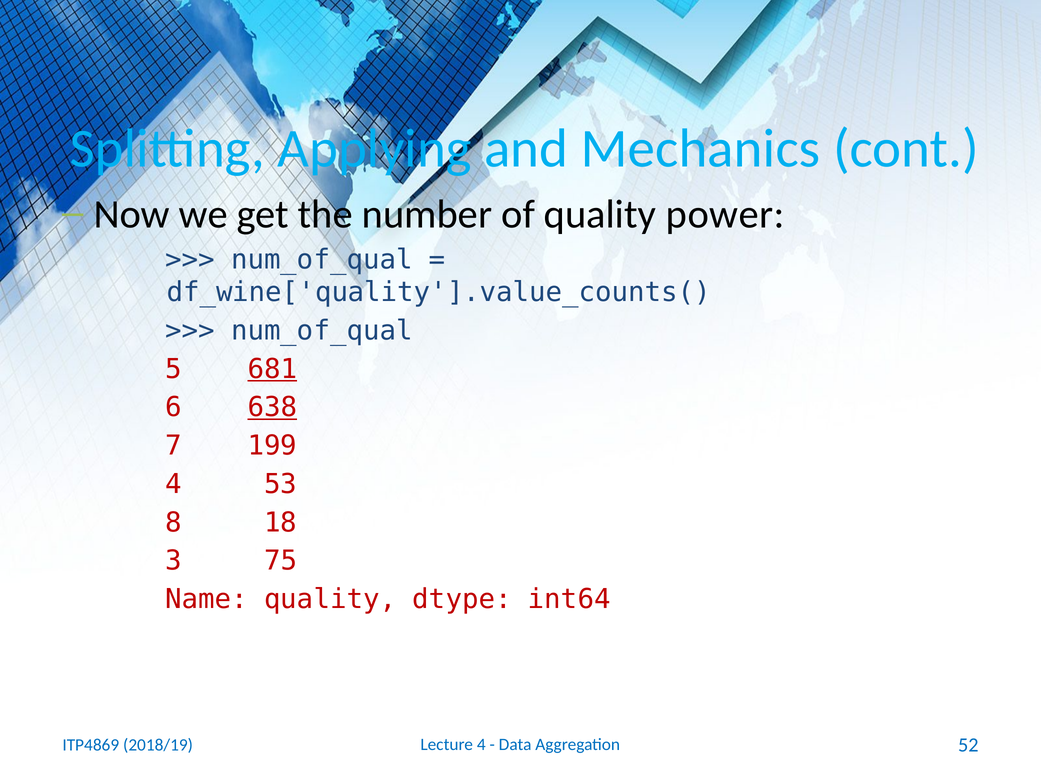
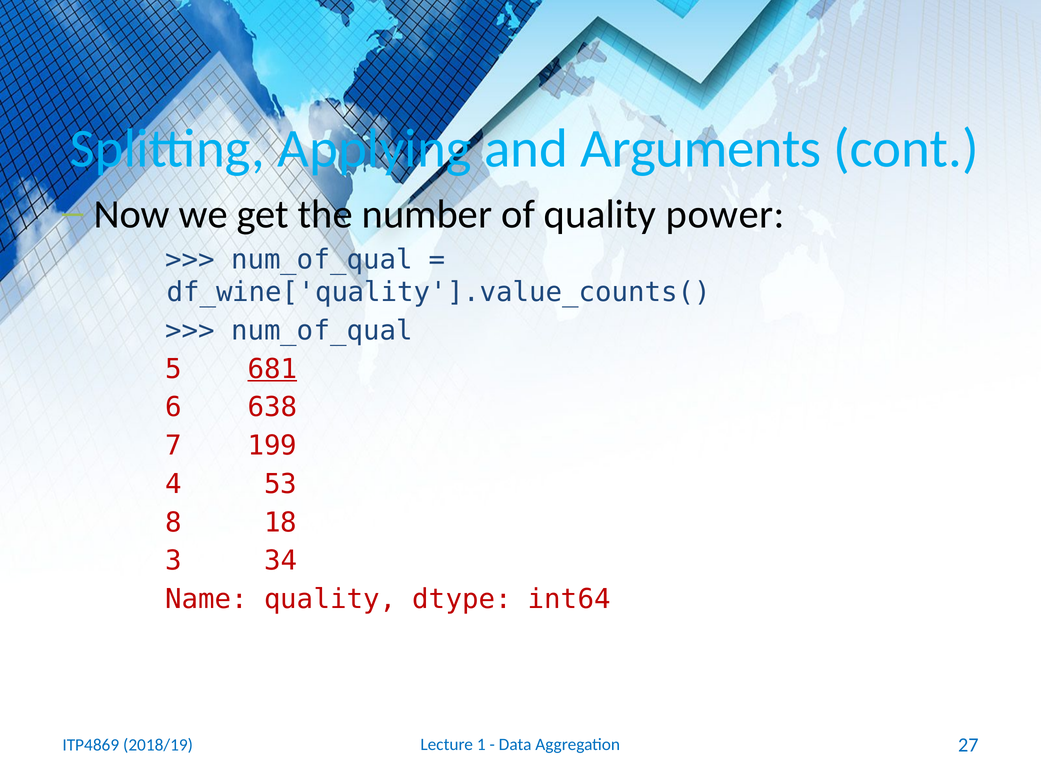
Mechanics: Mechanics -> Arguments
638 underline: present -> none
75: 75 -> 34
Lecture 4: 4 -> 1
52: 52 -> 27
